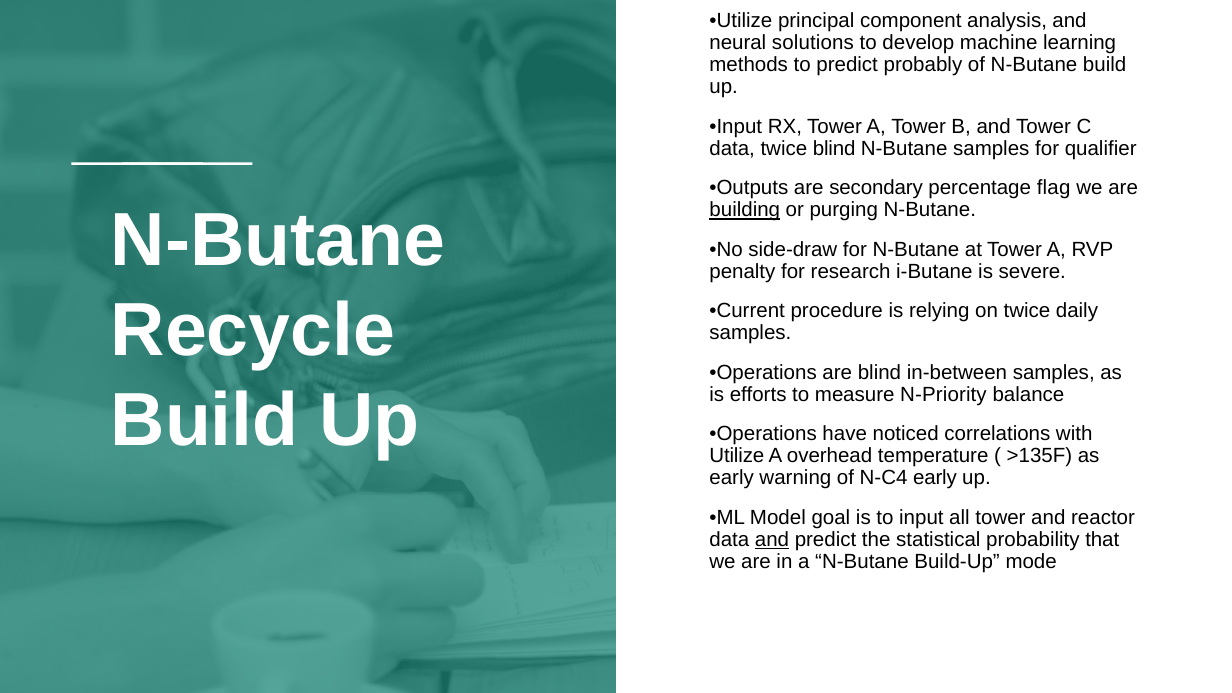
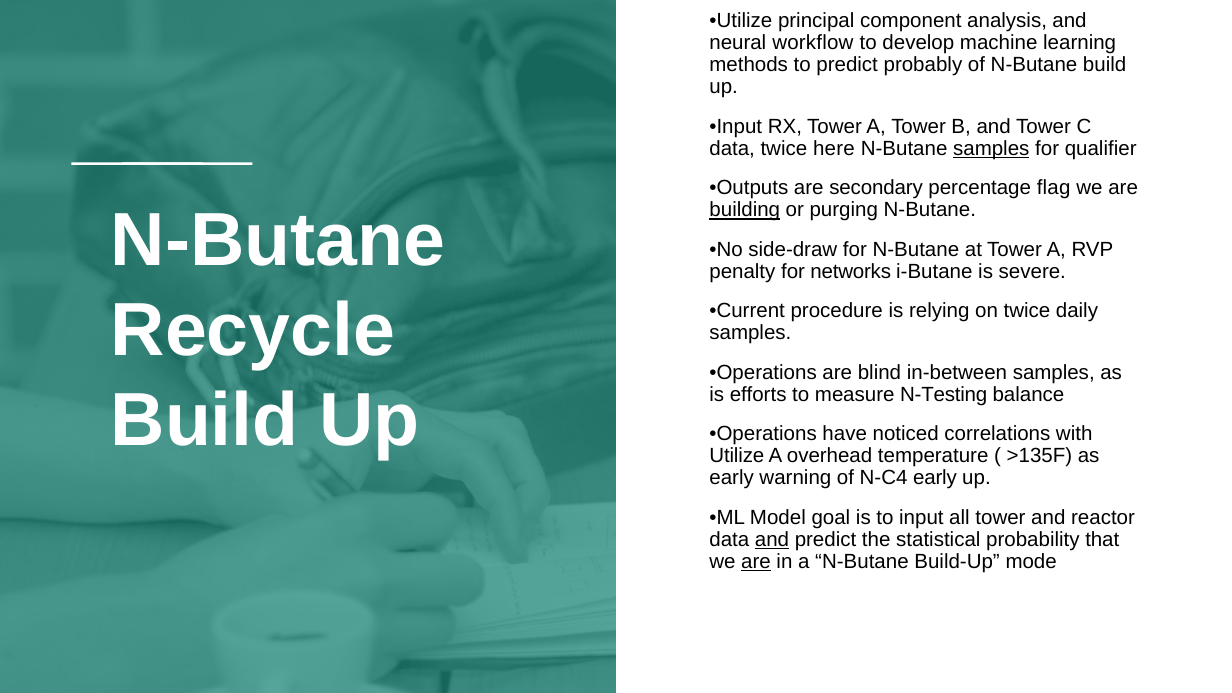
solutions: solutions -> workflow
twice blind: blind -> here
samples at (991, 149) underline: none -> present
research: research -> networks
N-Priority: N-Priority -> N-Testing
are at (756, 562) underline: none -> present
